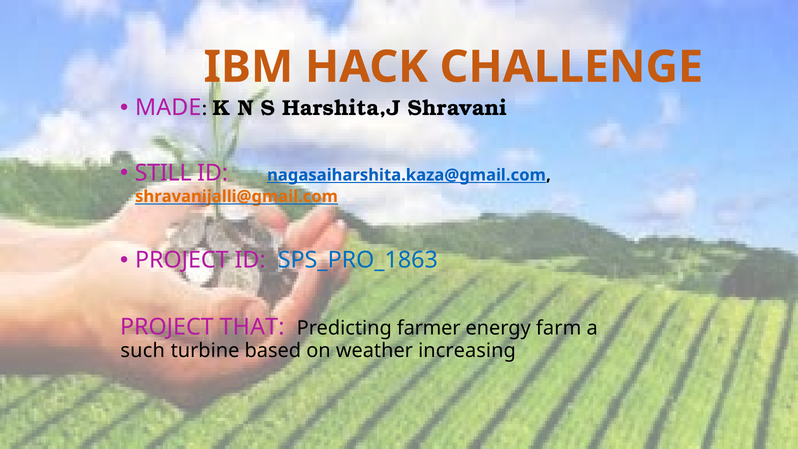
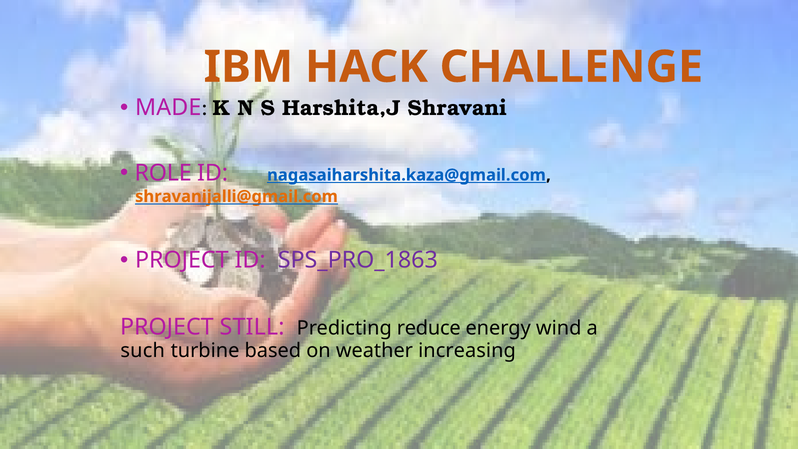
STILL: STILL -> ROLE
SPS_PRO_1863 colour: blue -> purple
THAT: THAT -> STILL
farmer: farmer -> reduce
farm: farm -> wind
